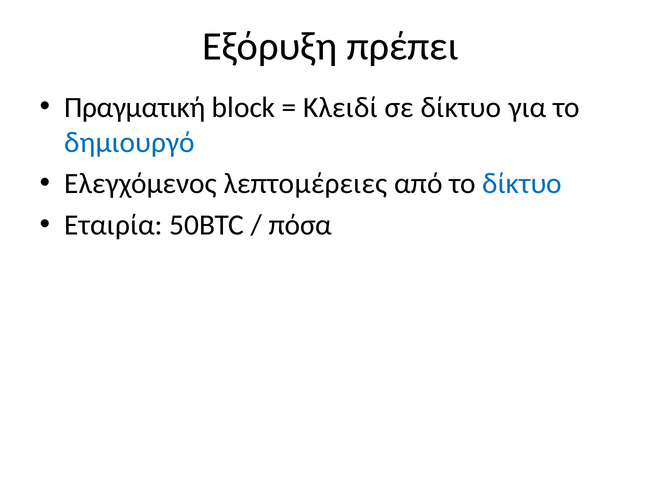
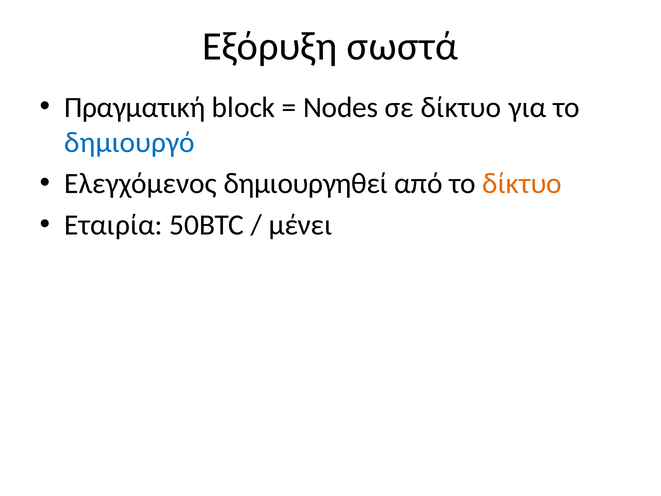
πρέπει: πρέπει -> σωστά
Κλειδί: Κλειδί -> Nodes
λεπτομέρειες: λεπτομέρειες -> δημιουργηθεί
δίκτυο at (522, 184) colour: blue -> orange
πόσα: πόσα -> μένει
